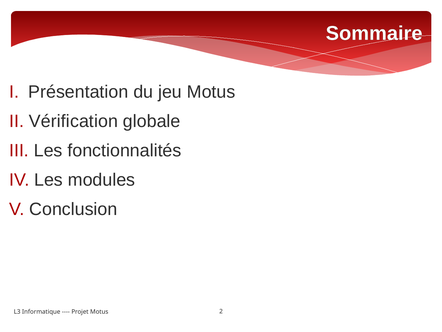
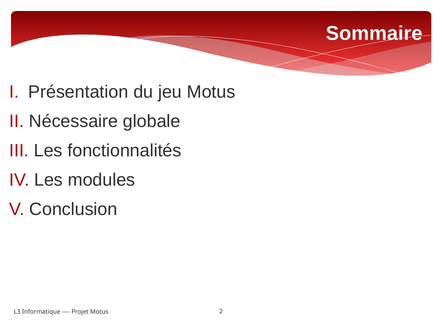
Vérification: Vérification -> Nécessaire
